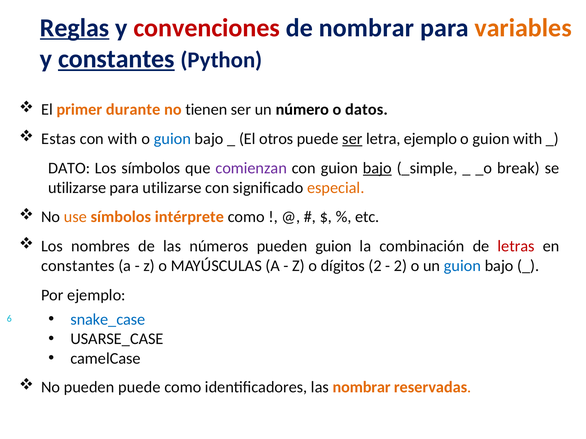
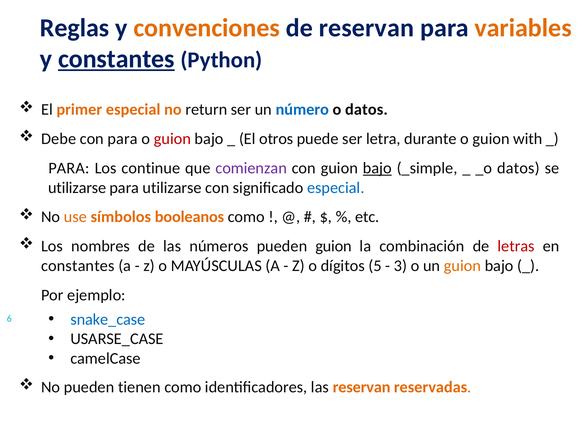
Reglas underline: present -> none
convenciones colour: red -> orange
de nombrar: nombrar -> reservan
primer durante: durante -> especial
tienen: tienen -> return
número colour: black -> blue
Estas: Estas -> Debe
con with: with -> para
guion at (172, 139) colour: blue -> red
ser at (352, 139) underline: present -> none
letra ejemplo: ejemplo -> durante
DATO at (69, 168): DATO -> PARA
Los símbolos: símbolos -> continue
_o break: break -> datos
especial at (336, 188) colour: orange -> blue
intérprete: intérprete -> booleanos
dígitos 2: 2 -> 5
2 at (401, 266): 2 -> 3
guion at (462, 266) colour: blue -> orange
pueden puede: puede -> tienen
las nombrar: nombrar -> reservan
